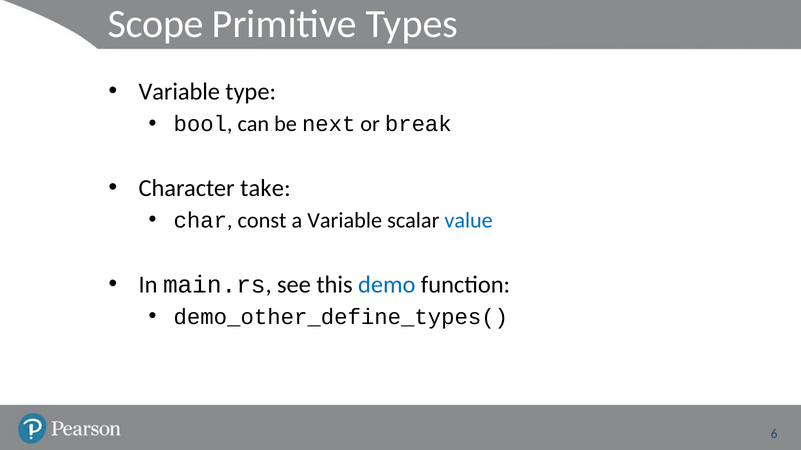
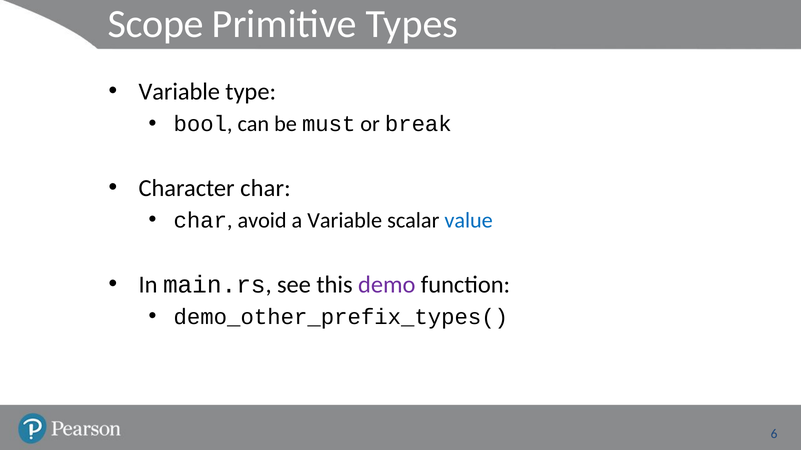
next: next -> must
Character take: take -> char
const: const -> avoid
demo colour: blue -> purple
demo_other_define_types(: demo_other_define_types( -> demo_other_prefix_types(
